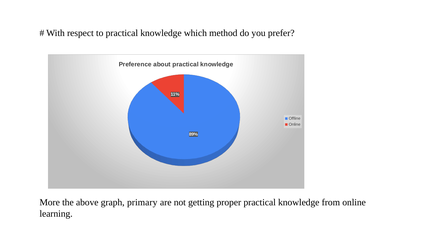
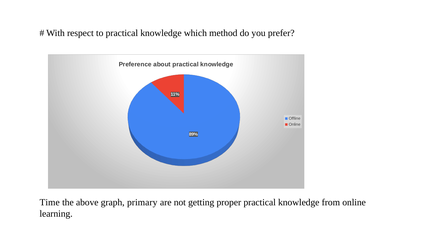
More: More -> Time
